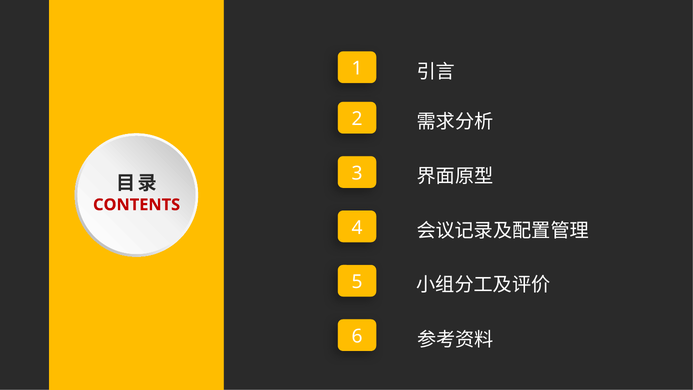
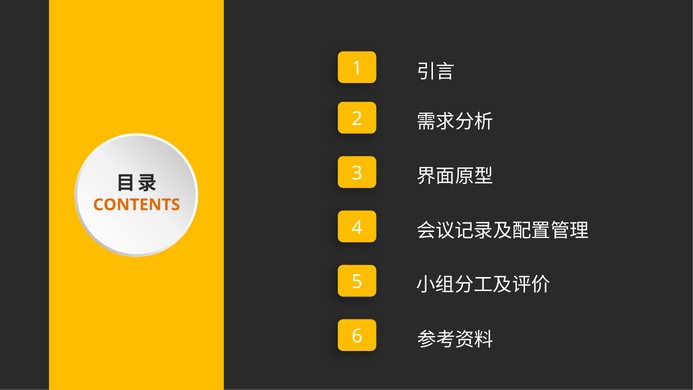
CONTENTS colour: red -> orange
